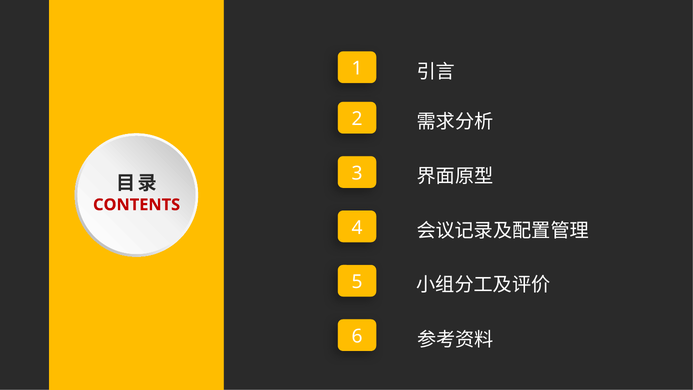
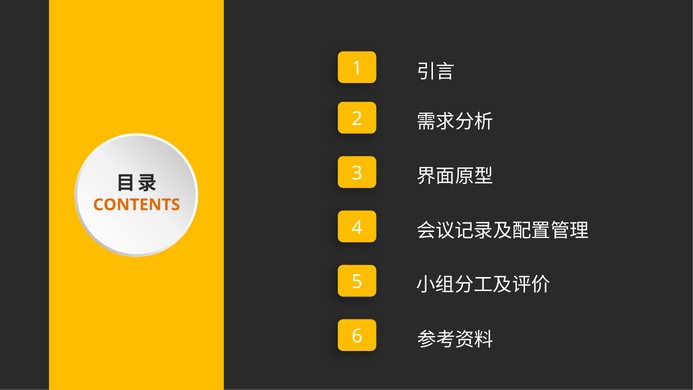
CONTENTS colour: red -> orange
